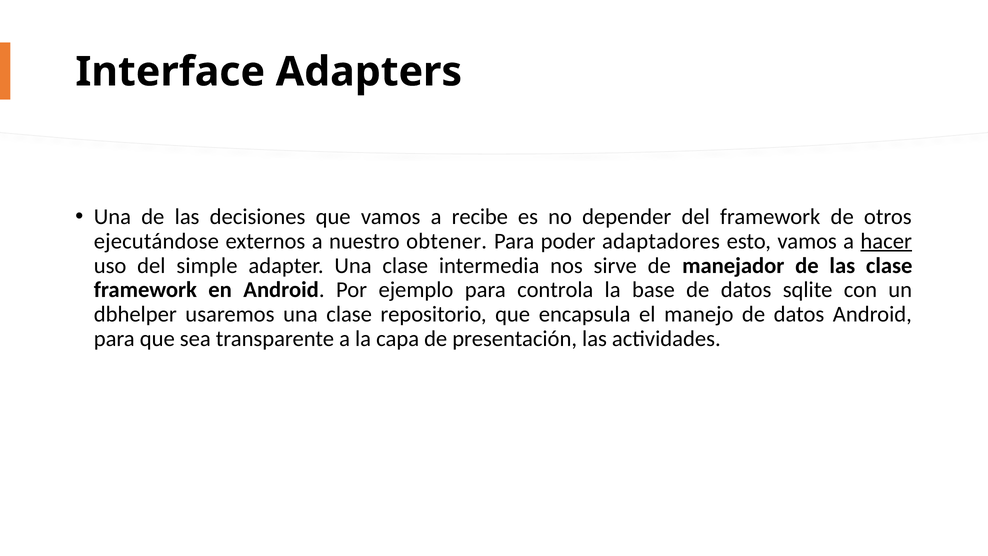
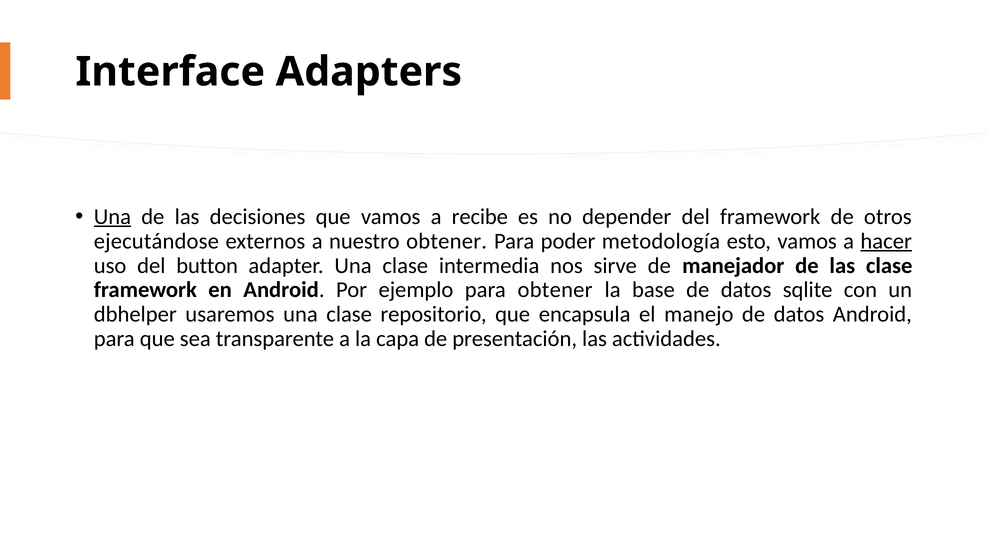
Una at (112, 217) underline: none -> present
adaptadores: adaptadores -> metodología
simple: simple -> button
para controla: controla -> obtener
